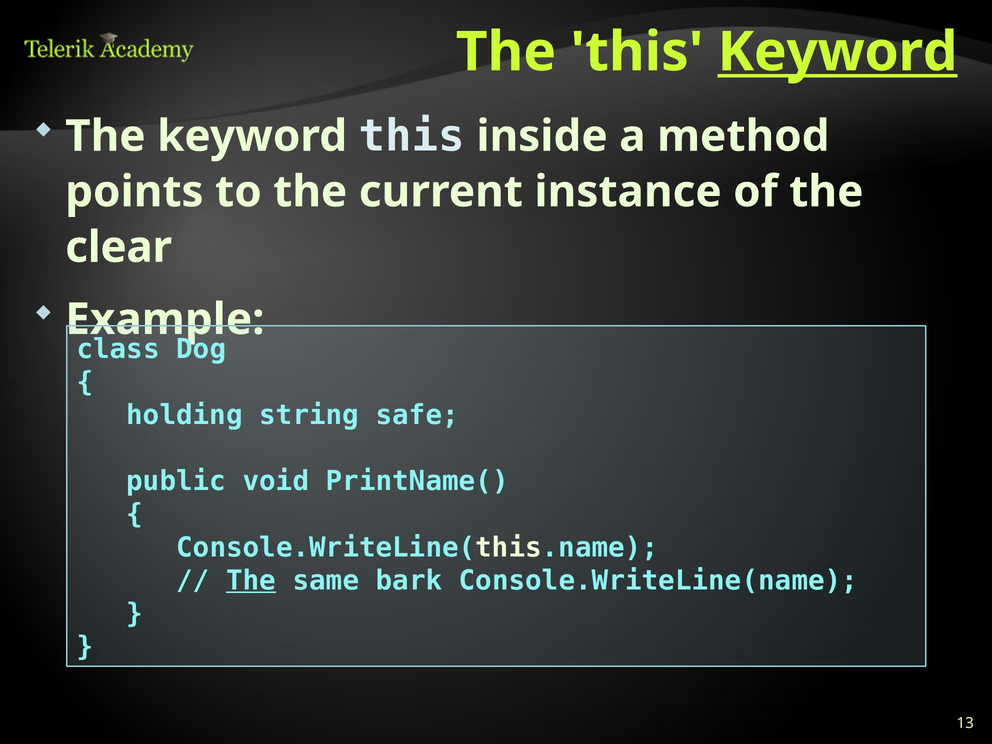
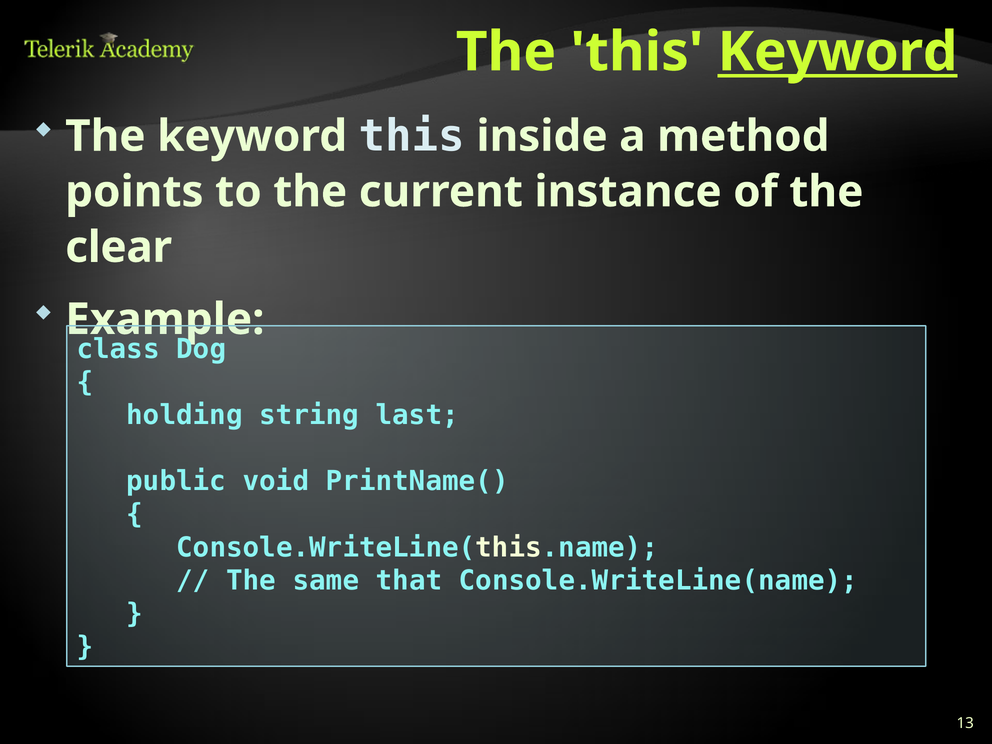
safe: safe -> last
The at (251, 581) underline: present -> none
bark: bark -> that
